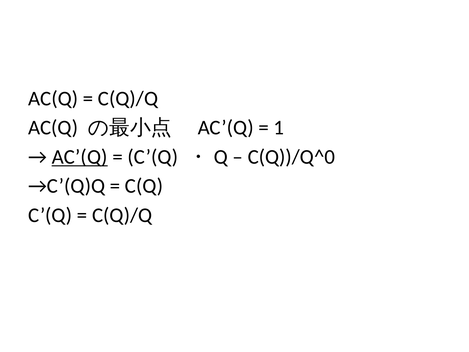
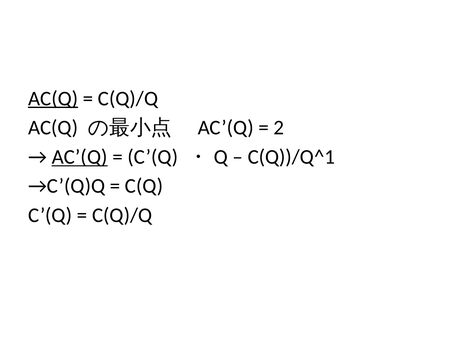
AC(Q at (53, 98) underline: none -> present
1: 1 -> 2
C(Q))/Q^0: C(Q))/Q^0 -> C(Q))/Q^1
